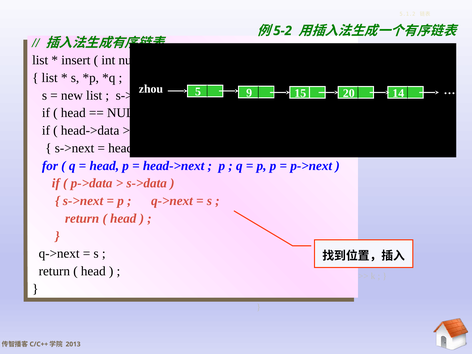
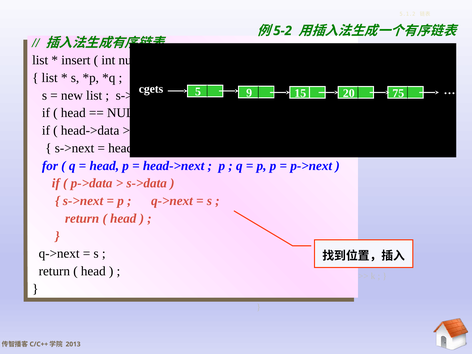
zhou: zhou -> cgets
14: 14 -> 75
